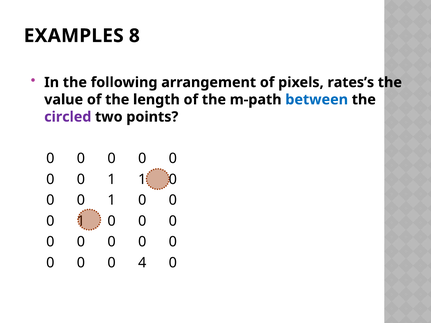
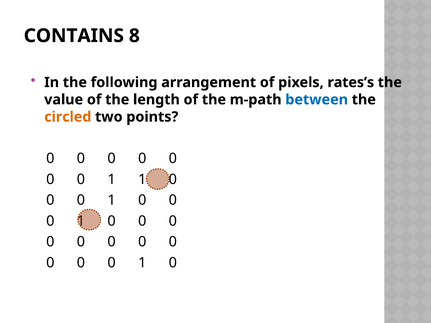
EXAMPLES: EXAMPLES -> CONTAINS
circled colour: purple -> orange
4 at (142, 263): 4 -> 1
